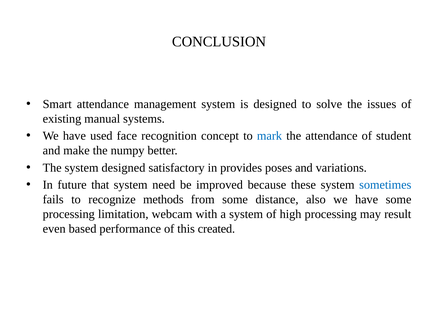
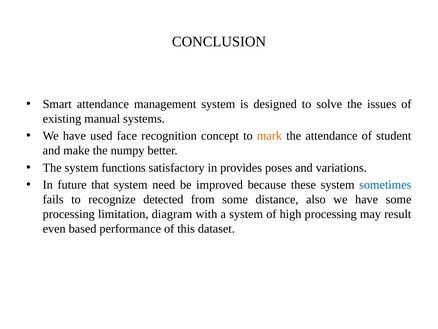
mark colour: blue -> orange
system designed: designed -> functions
methods: methods -> detected
webcam: webcam -> diagram
created: created -> dataset
